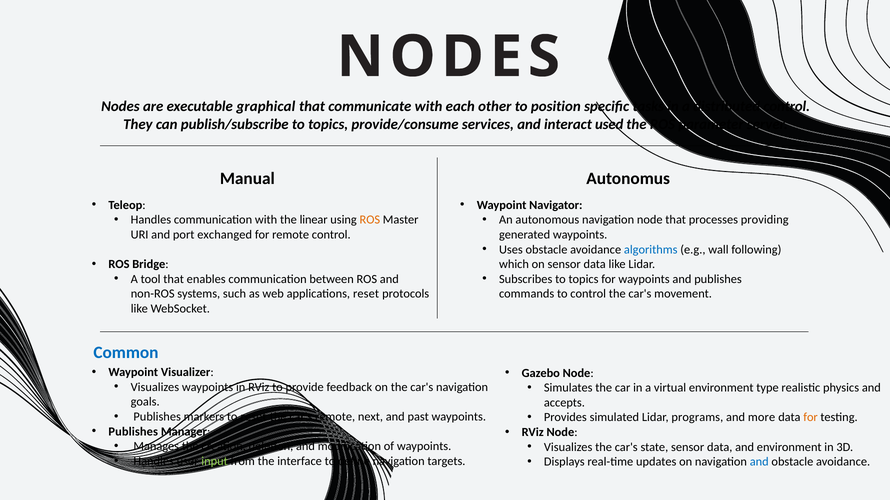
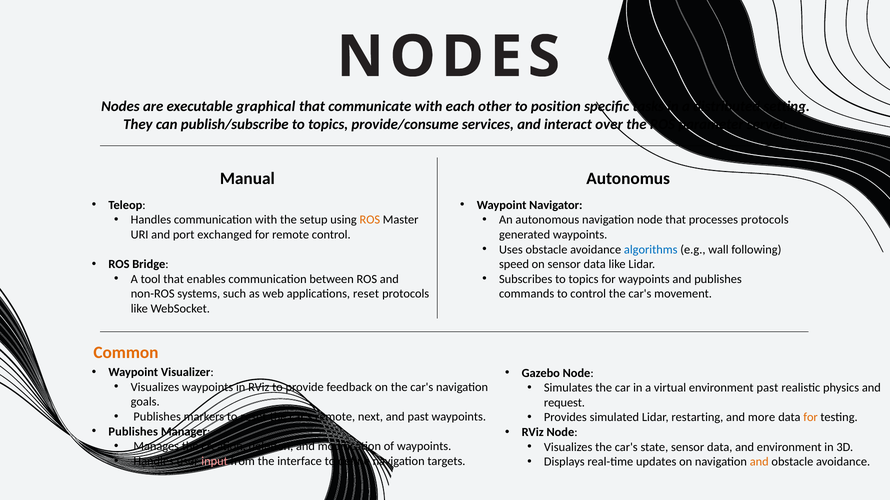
distributed control: control -> setting
used: used -> over
linear: linear -> setup
processes providing: providing -> protocols
which: which -> speed
Common colour: blue -> orange
environment type: type -> past
accepts: accepts -> request
programs: programs -> restarting
input colour: light green -> pink
and at (759, 462) colour: blue -> orange
